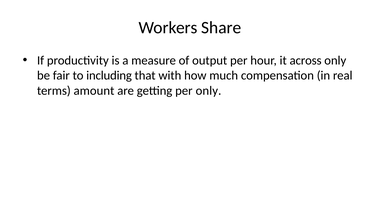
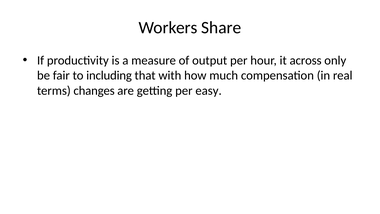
amount: amount -> changes
per only: only -> easy
